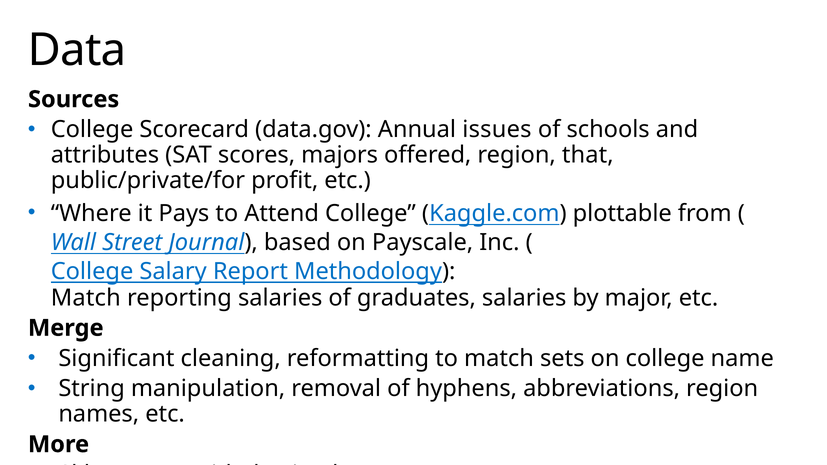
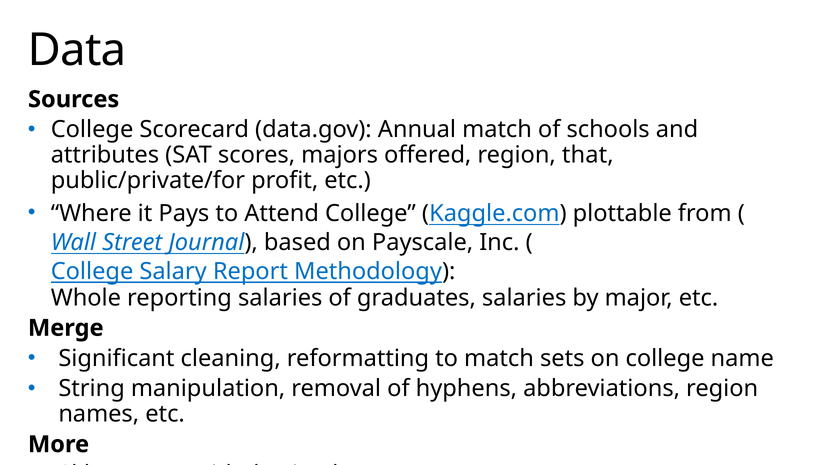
Annual issues: issues -> match
Match at (86, 298): Match -> Whole
